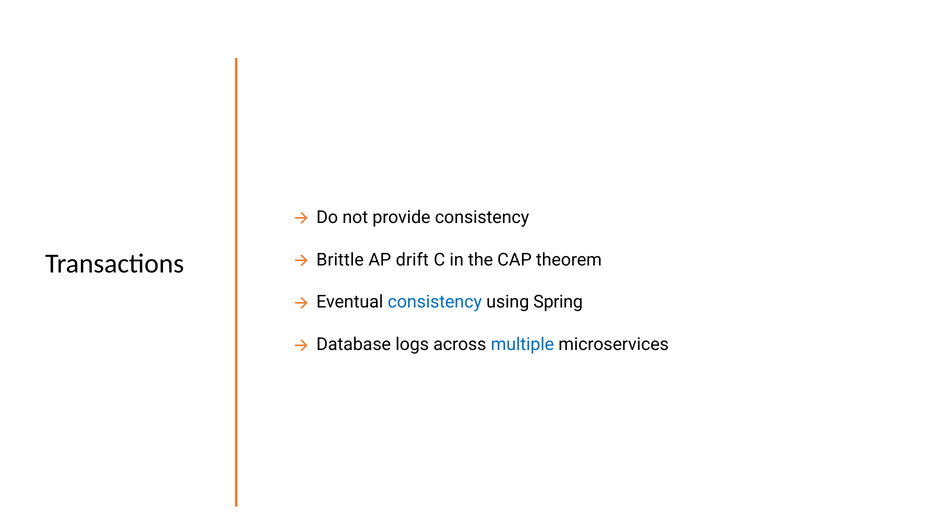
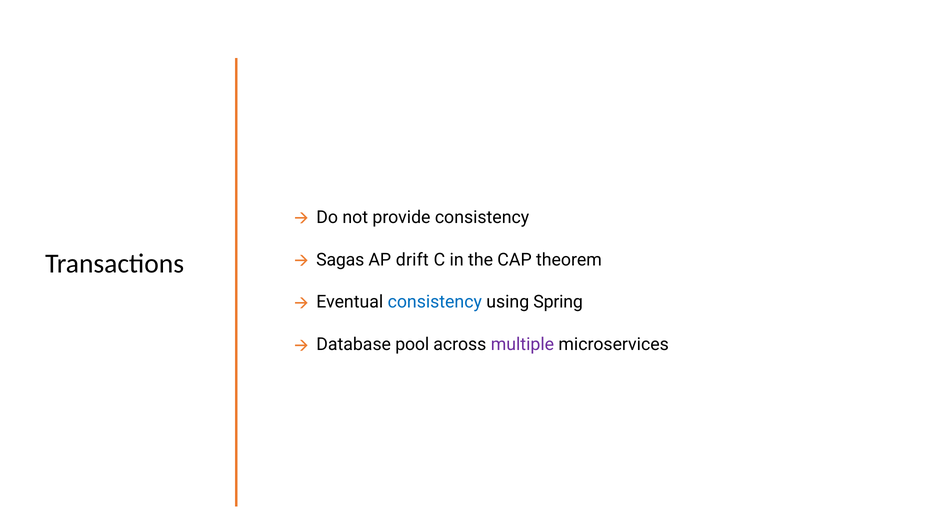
Brittle: Brittle -> Sagas
logs: logs -> pool
multiple colour: blue -> purple
